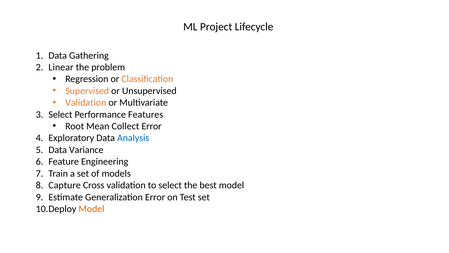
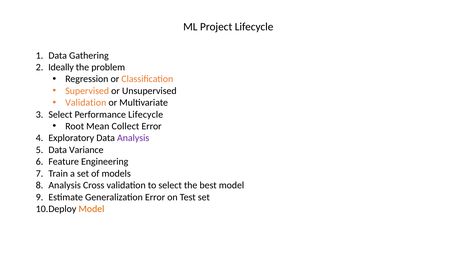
Linear: Linear -> Ideally
Performance Features: Features -> Lifecycle
Analysis at (133, 138) colour: blue -> purple
Capture at (65, 185): Capture -> Analysis
